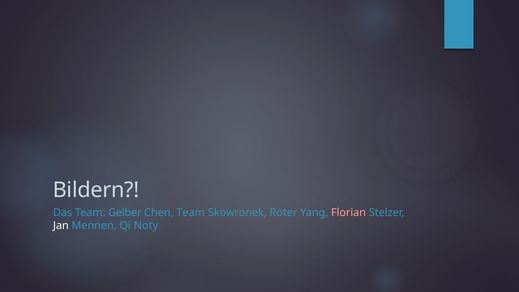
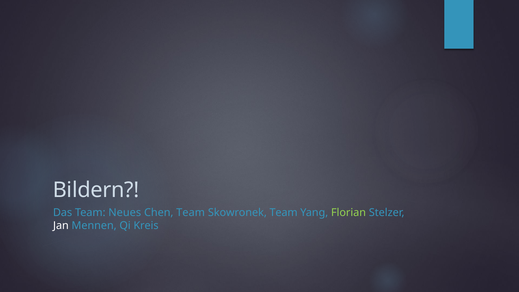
Gelber: Gelber -> Neues
Skowronek Roter: Roter -> Team
Florian colour: pink -> light green
Noty: Noty -> Kreis
